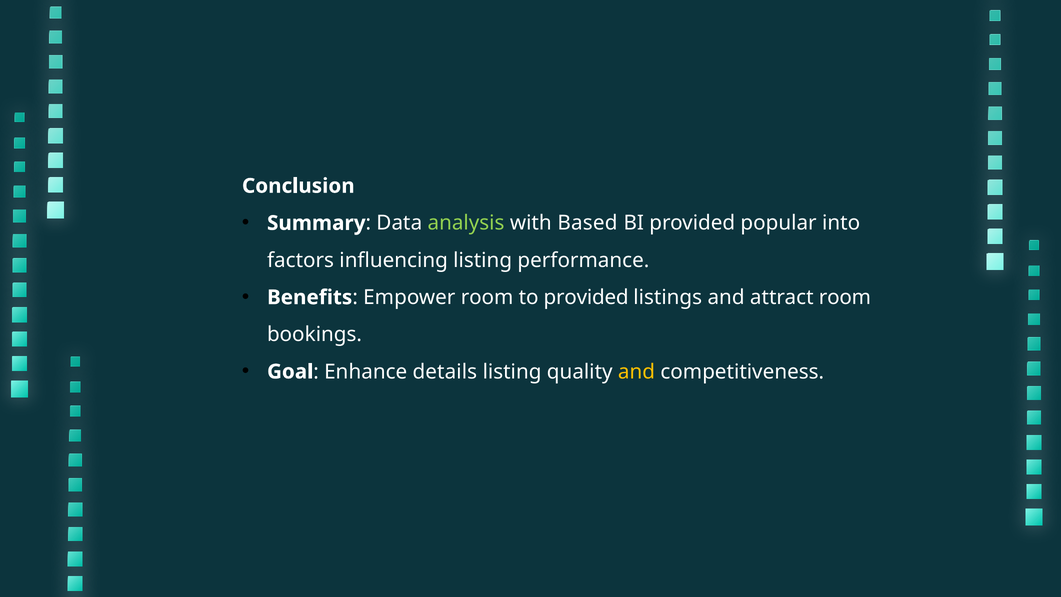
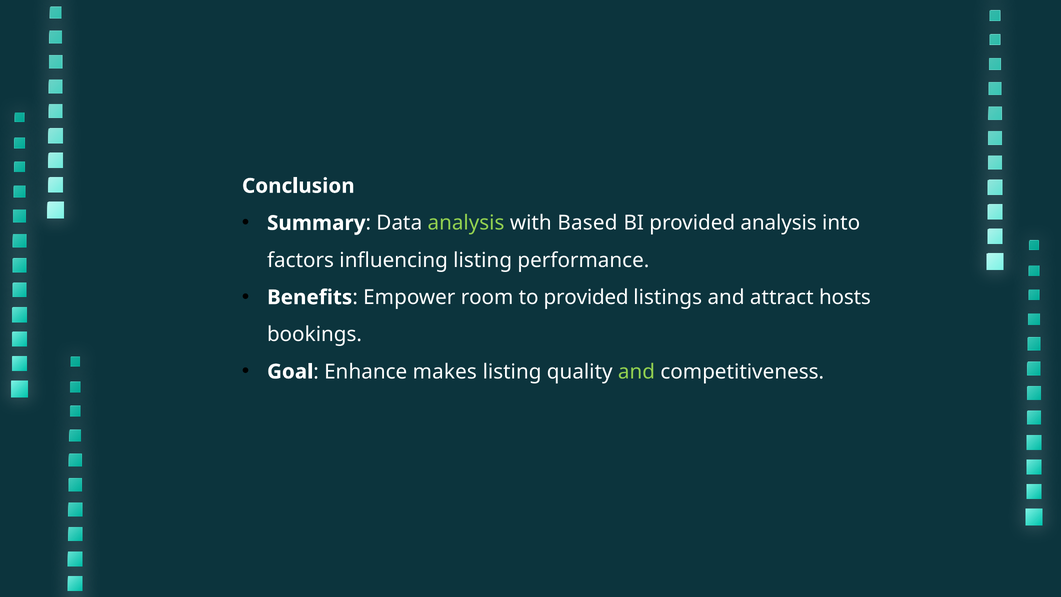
provided popular: popular -> analysis
attract room: room -> hosts
details: details -> makes
and at (637, 372) colour: yellow -> light green
